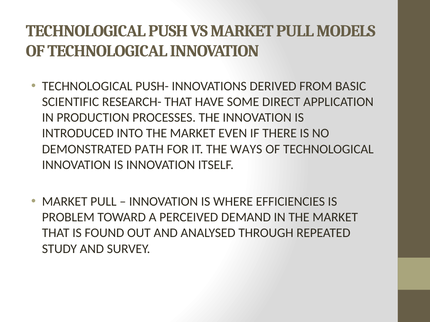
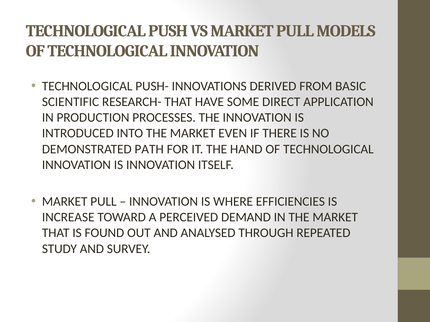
WAYS: WAYS -> HAND
PROBLEM: PROBLEM -> INCREASE
